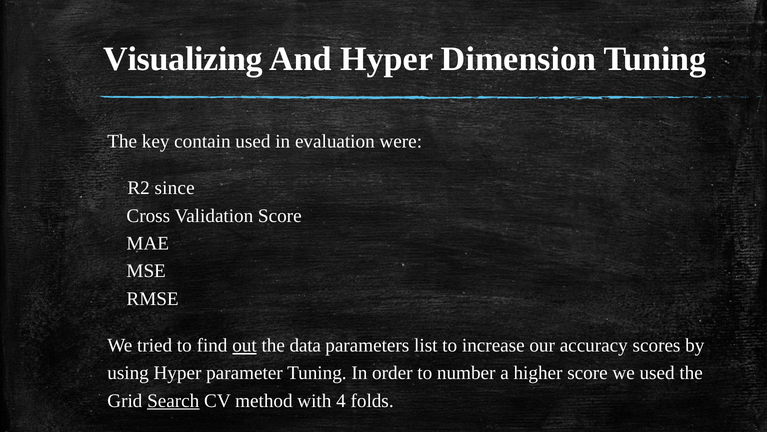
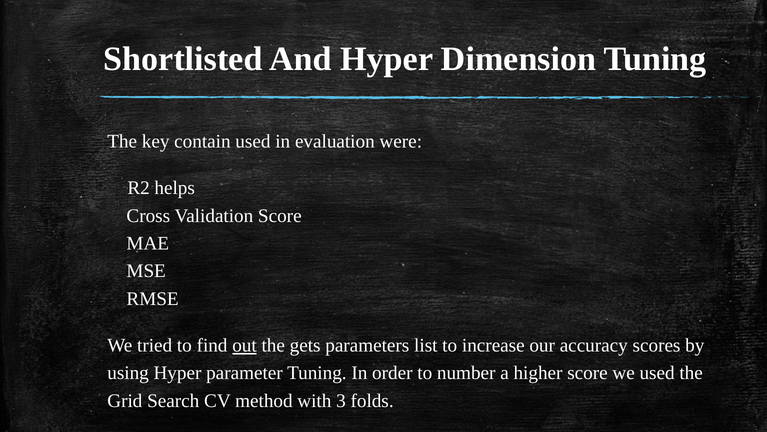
Visualizing: Visualizing -> Shortlisted
since: since -> helps
data: data -> gets
Search underline: present -> none
4: 4 -> 3
